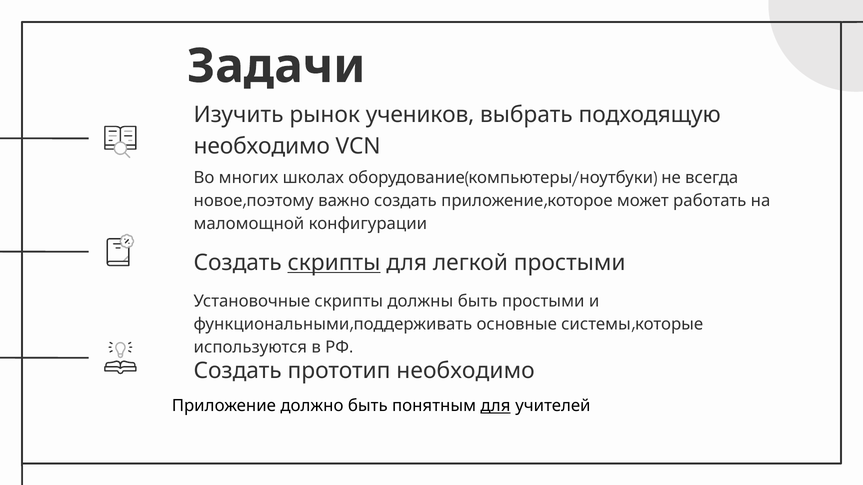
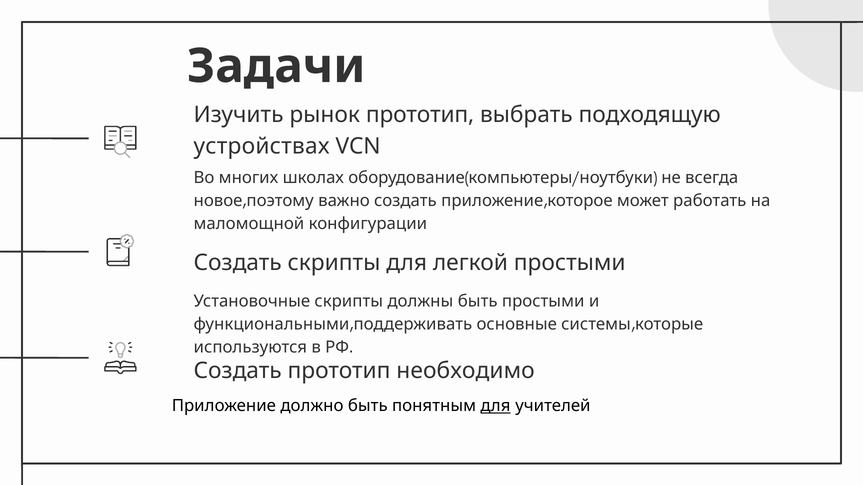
рынок учеников: учеников -> прототип
необходимо at (262, 146): необходимо -> устройствах
скрипты at (334, 263) underline: present -> none
